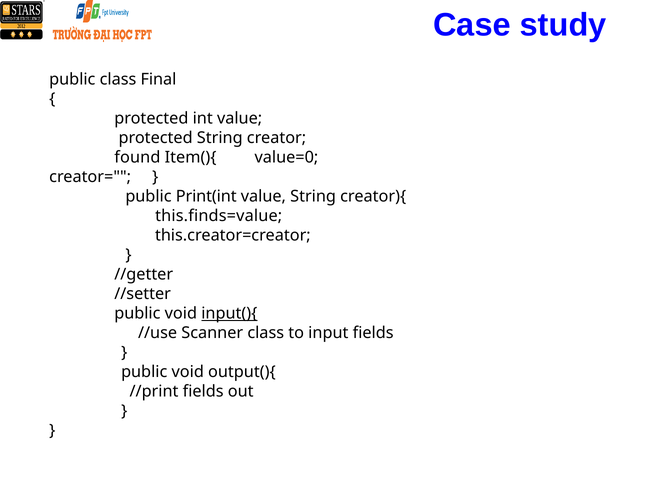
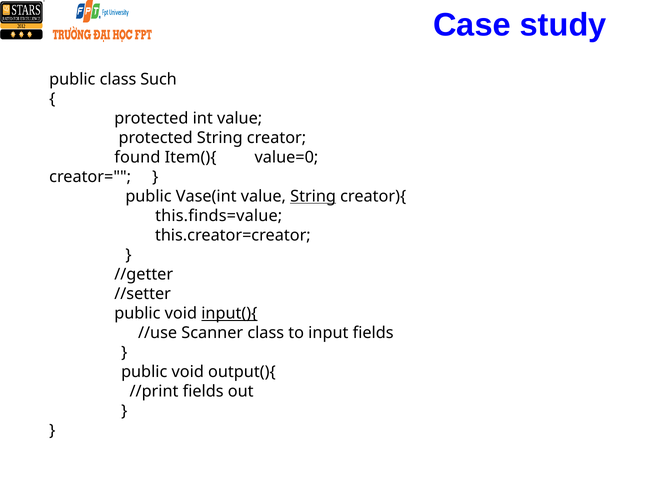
Final: Final -> Such
Print(int: Print(int -> Vase(int
String at (313, 196) underline: none -> present
